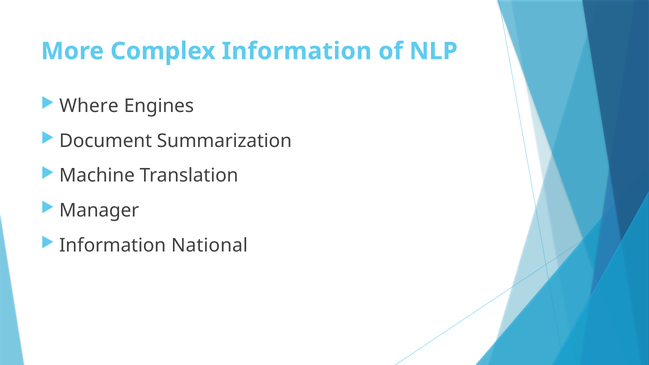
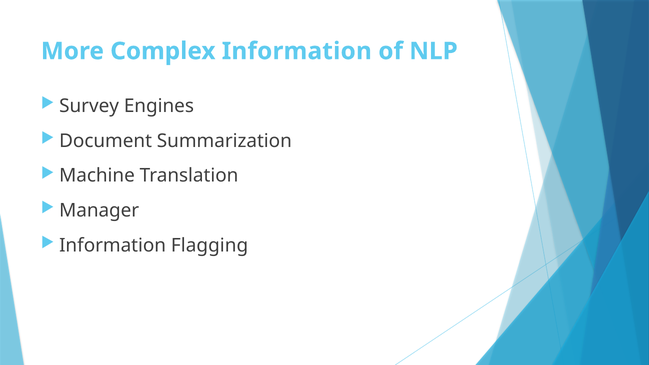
Where: Where -> Survey
National: National -> Flagging
